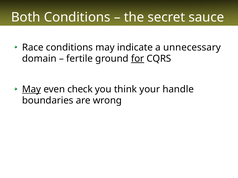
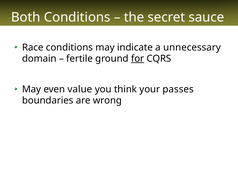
May at (32, 90) underline: present -> none
check: check -> value
handle: handle -> passes
